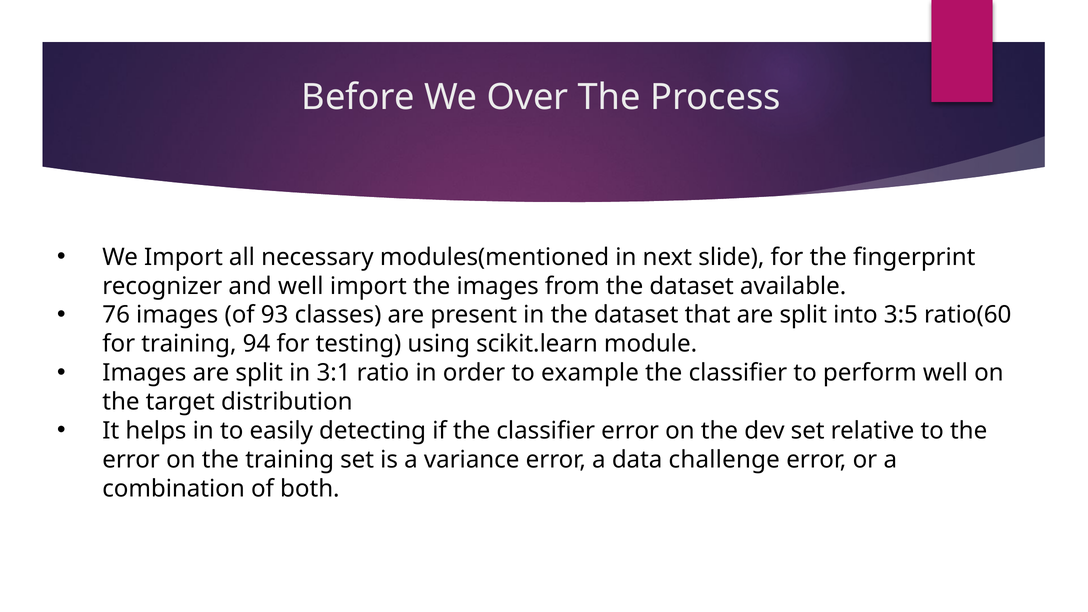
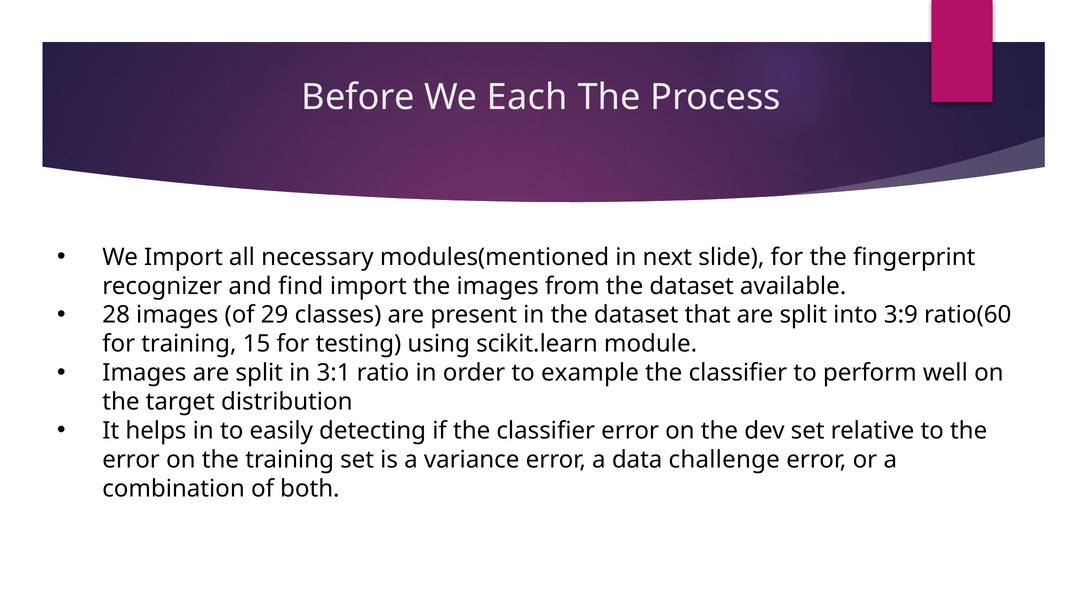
Over: Over -> Each
and well: well -> find
76: 76 -> 28
93: 93 -> 29
3:5: 3:5 -> 3:9
94: 94 -> 15
